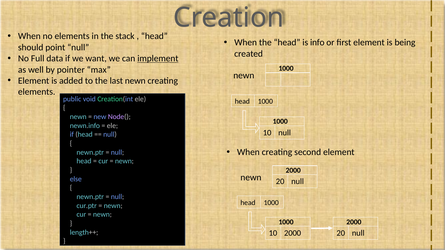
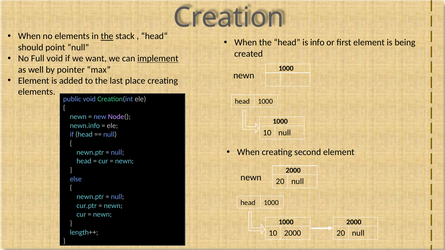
the at (107, 36) underline: none -> present
Full data: data -> void
last newn: newn -> place
